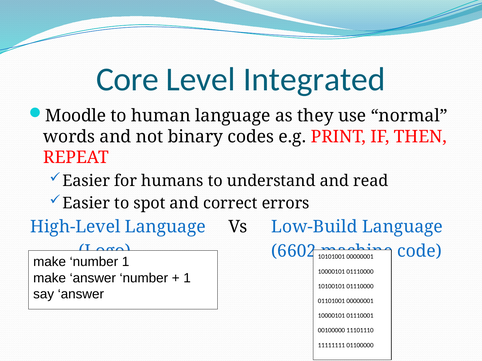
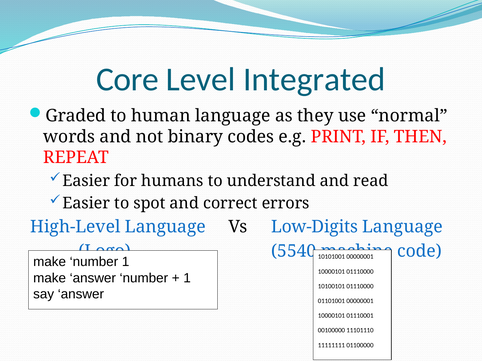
Moodle: Moodle -> Graded
Low-Build: Low-Build -> Low-Digits
6602: 6602 -> 5540
